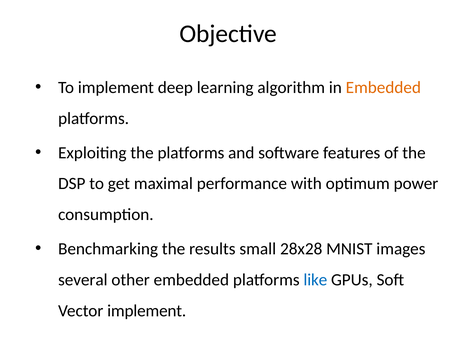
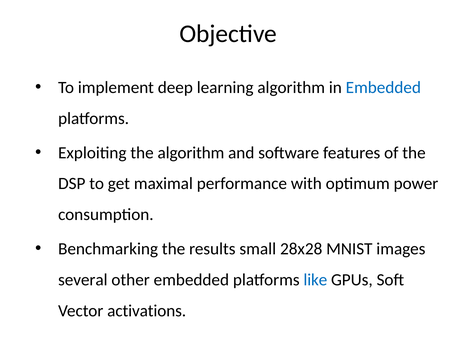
Embedded at (383, 88) colour: orange -> blue
the platforms: platforms -> algorithm
Vector implement: implement -> activations
